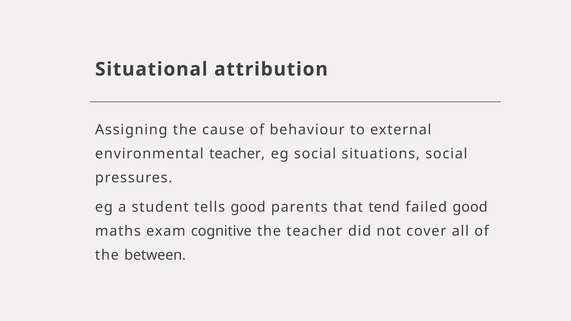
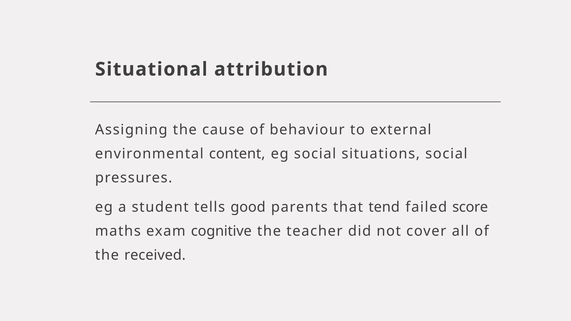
environmental teacher: teacher -> content
failed good: good -> score
between: between -> received
